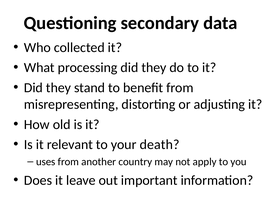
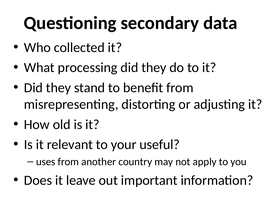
death: death -> useful
